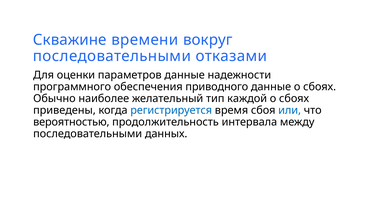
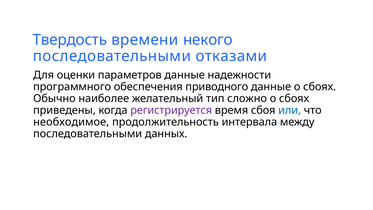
Скважине: Скважине -> Твердость
вокруг: вокруг -> некого
каждой: каждой -> сложно
регистрируется colour: blue -> purple
вероятностью: вероятностью -> необходимое
